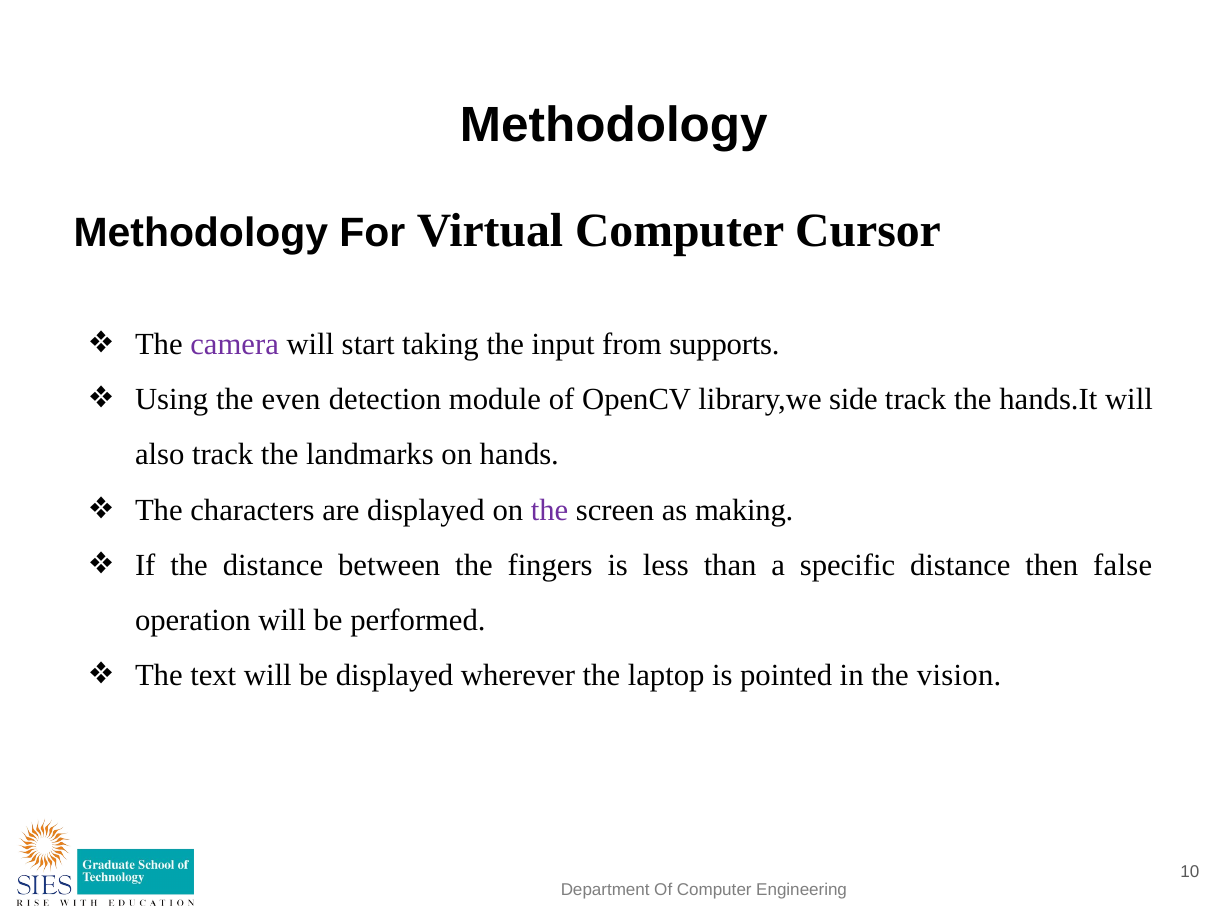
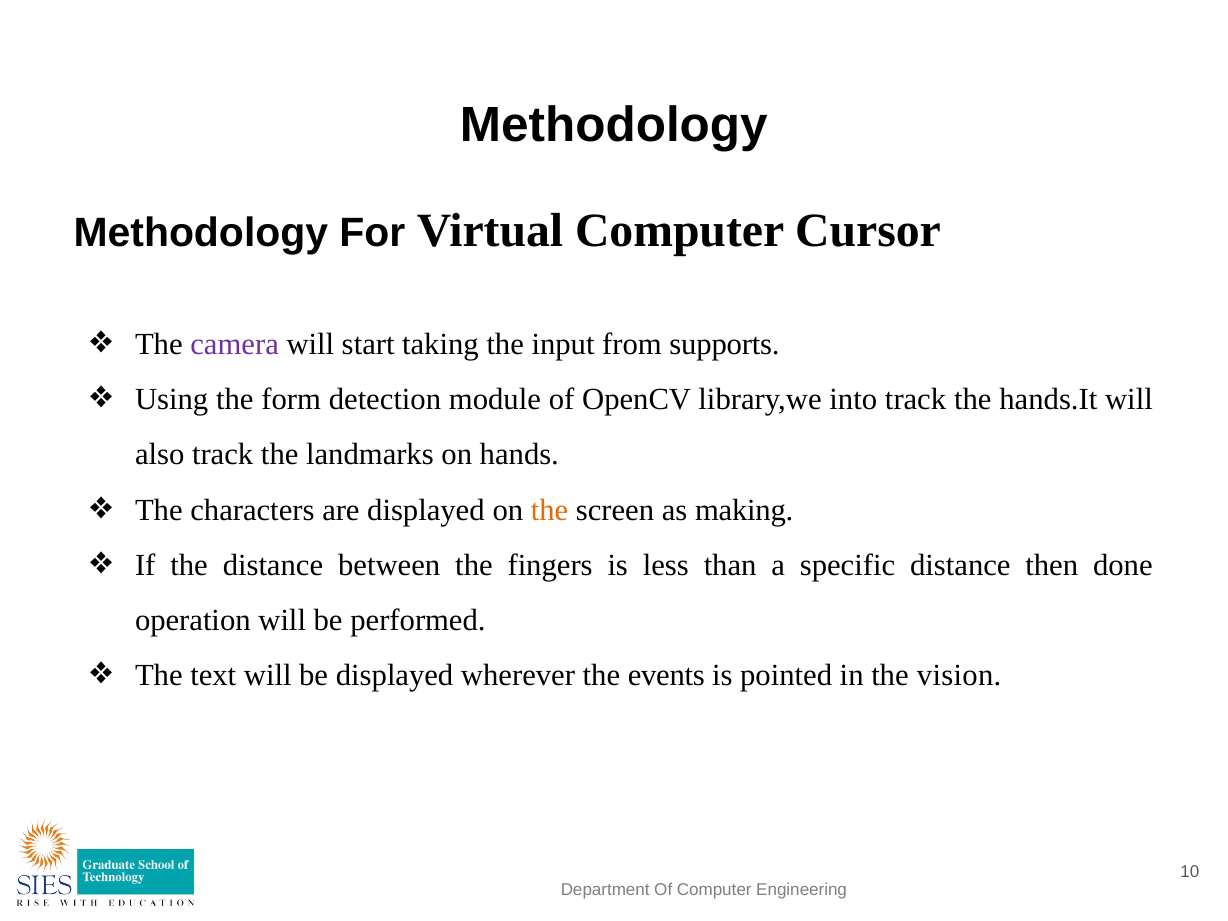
even: even -> form
side: side -> into
the at (550, 510) colour: purple -> orange
false: false -> done
laptop: laptop -> events
